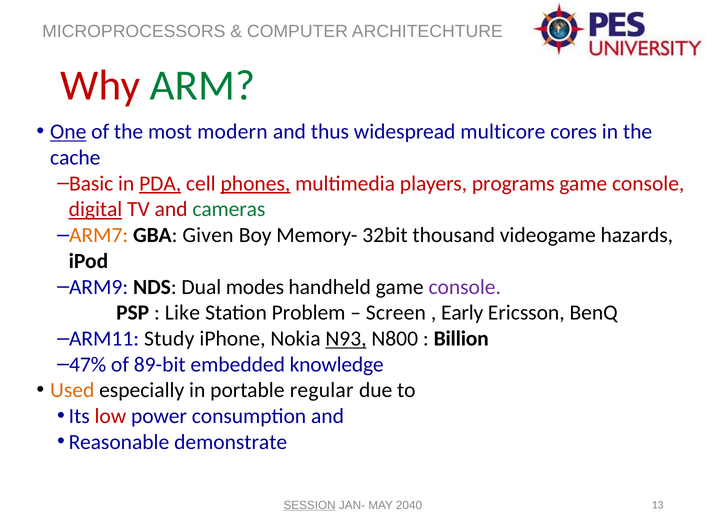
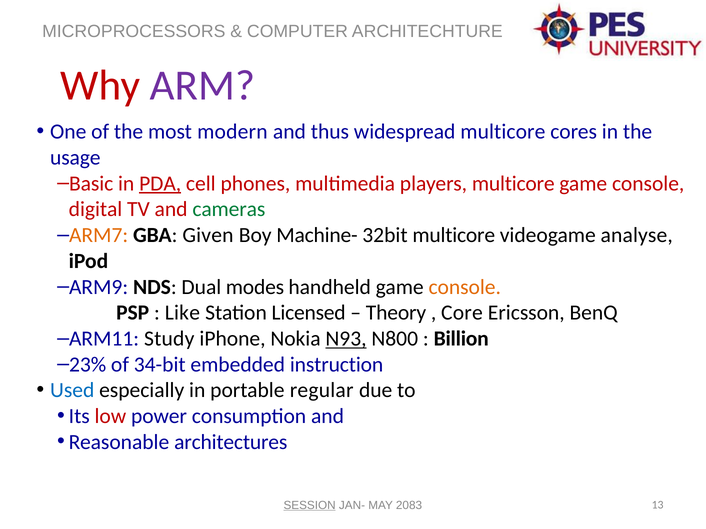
ARM colour: green -> purple
One underline: present -> none
cache: cache -> usage
phones underline: present -> none
players programs: programs -> multicore
digital underline: present -> none
Memory-: Memory- -> Machine-
32bit thousand: thousand -> multicore
hazards: hazards -> analyse
console at (465, 287) colour: purple -> orange
Problem: Problem -> Licensed
Screen: Screen -> Theory
Early: Early -> Core
47%: 47% -> 23%
89-bit: 89-bit -> 34-bit
knowledge: knowledge -> instruction
Used colour: orange -> blue
demonstrate: demonstrate -> architectures
2040: 2040 -> 2083
